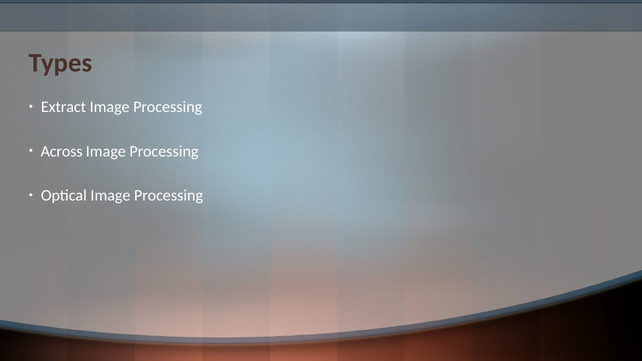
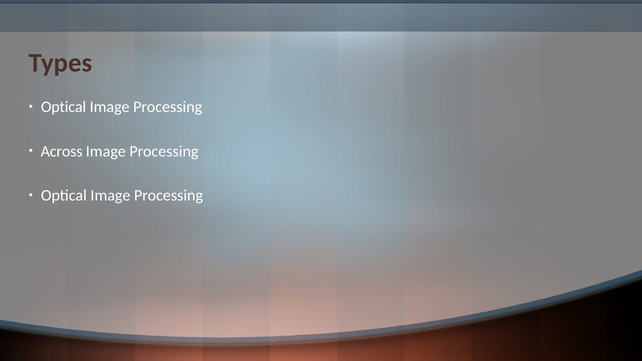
Extract at (63, 107): Extract -> Optical
